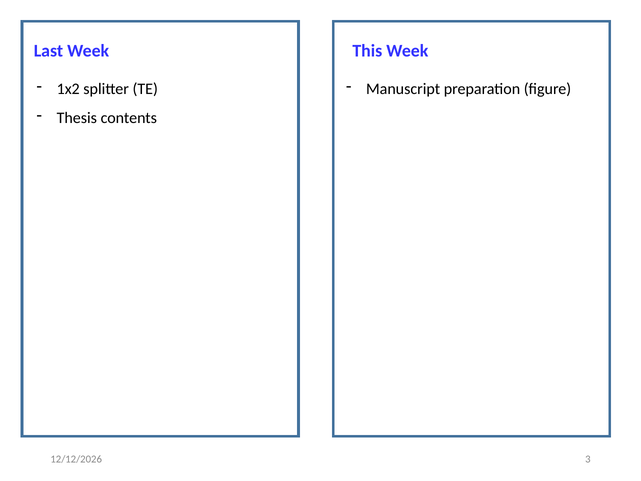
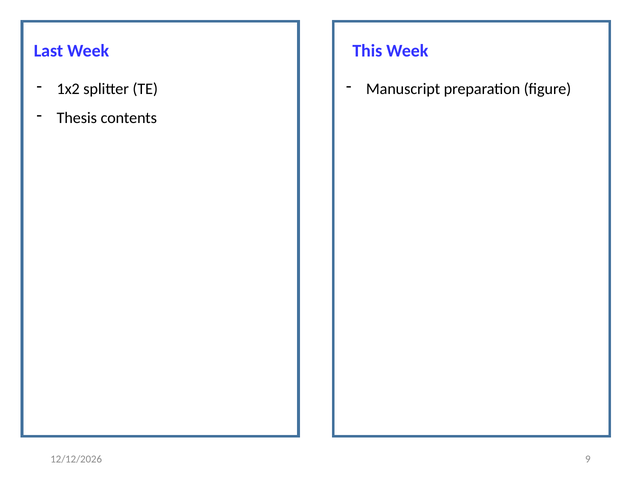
3: 3 -> 9
